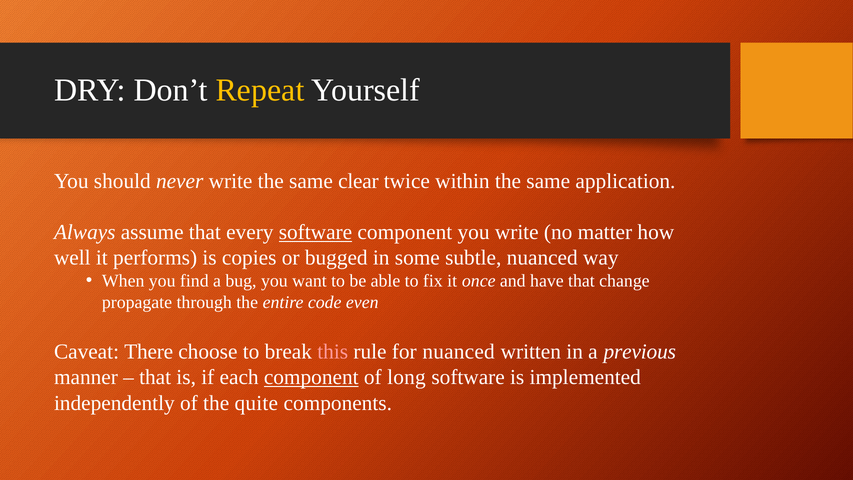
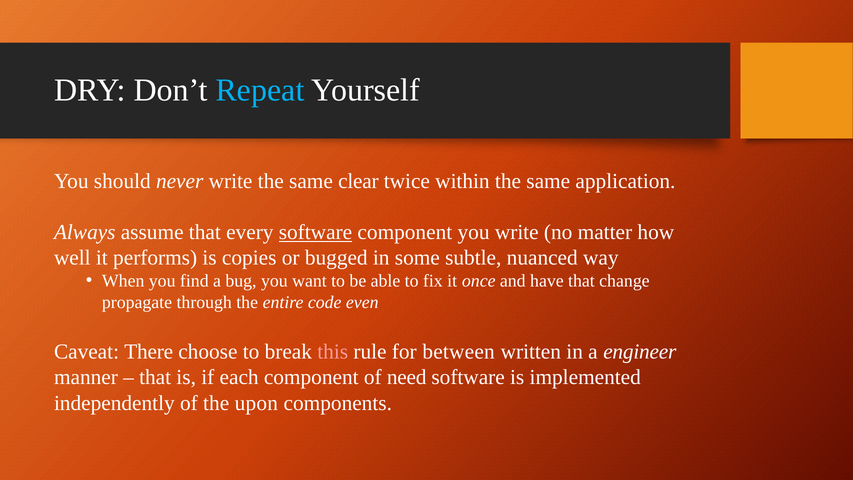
Repeat colour: yellow -> light blue
for nuanced: nuanced -> between
previous: previous -> engineer
component at (311, 377) underline: present -> none
long: long -> need
quite: quite -> upon
